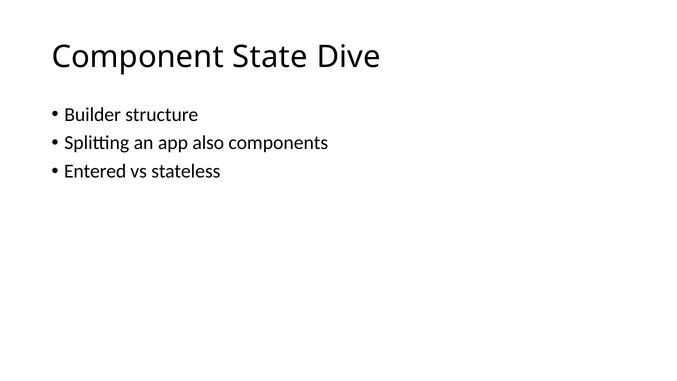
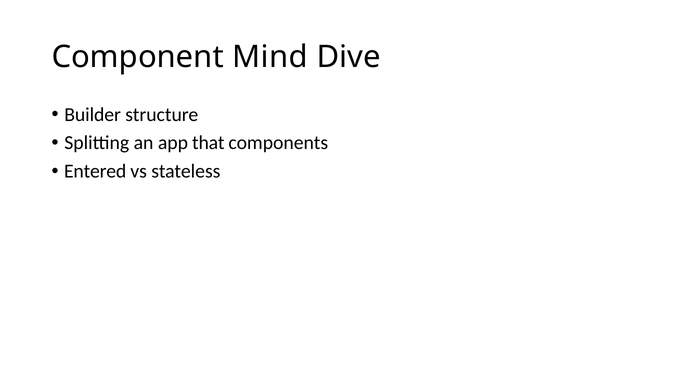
State: State -> Mind
also: also -> that
